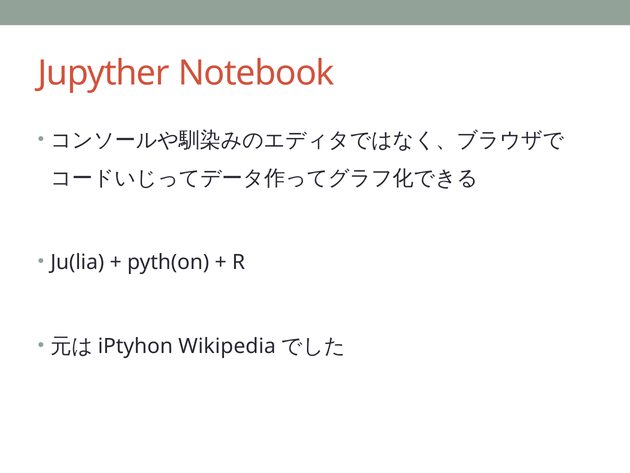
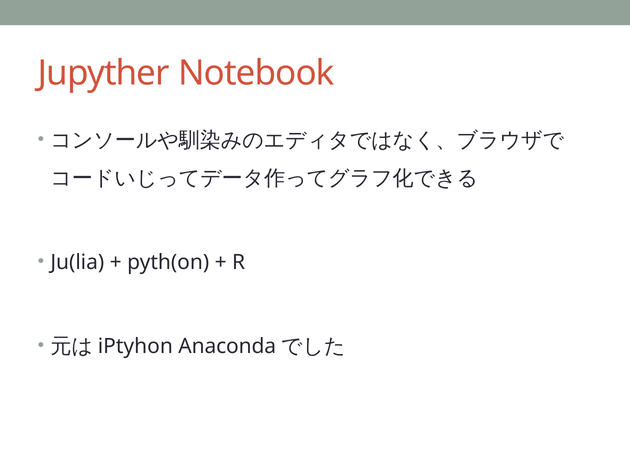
Wikipedia: Wikipedia -> Anaconda
